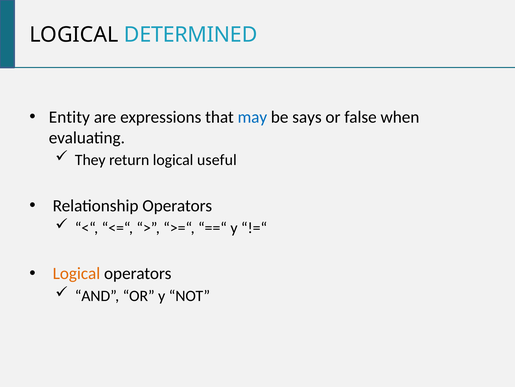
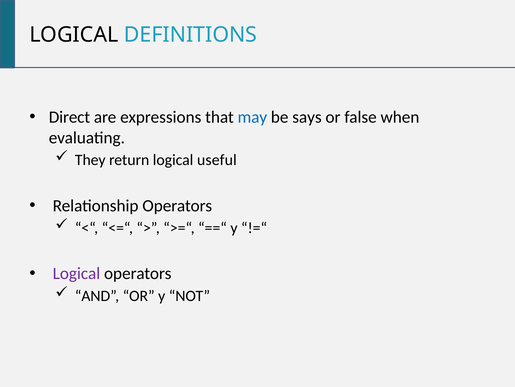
DETERMINED: DETERMINED -> DEFINITIONS
Entity: Entity -> Direct
Logical at (76, 273) colour: orange -> purple
